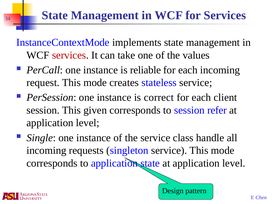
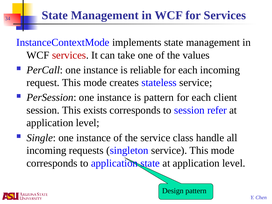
is correct: correct -> pattern
given: given -> exists
